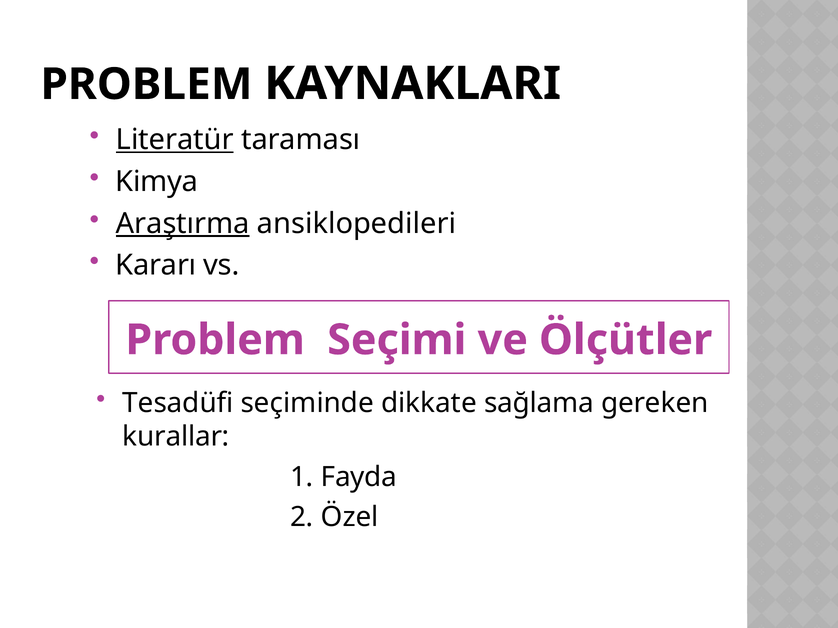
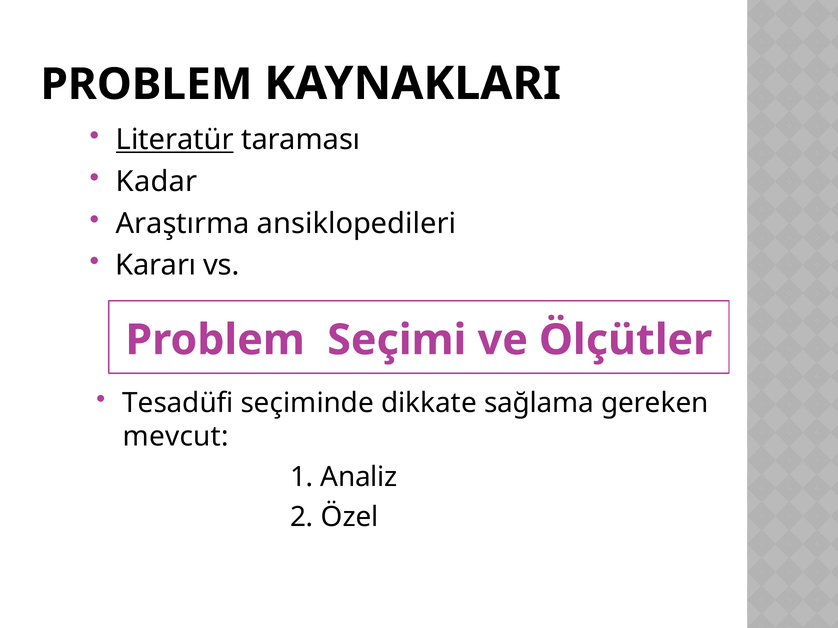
Kimya: Kimya -> Kadar
Araştırma underline: present -> none
kurallar: kurallar -> mevcut
Fayda: Fayda -> Analiz
